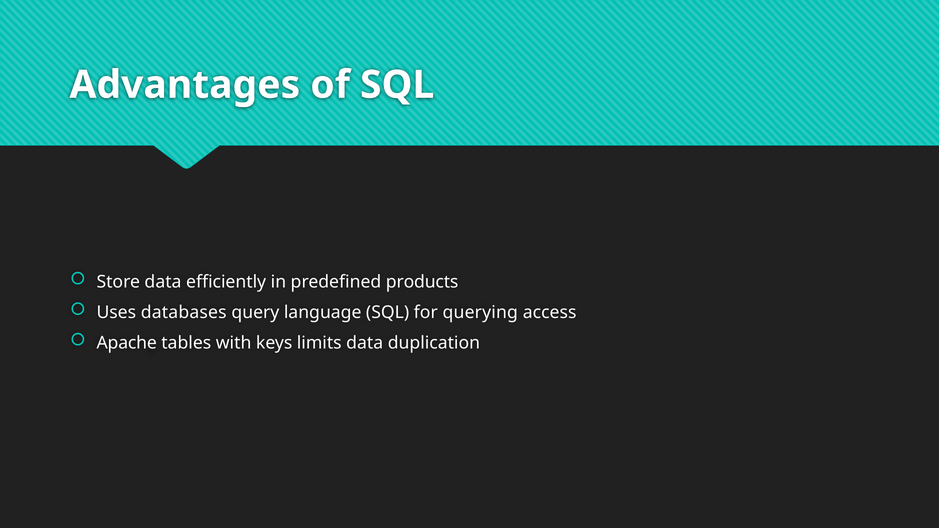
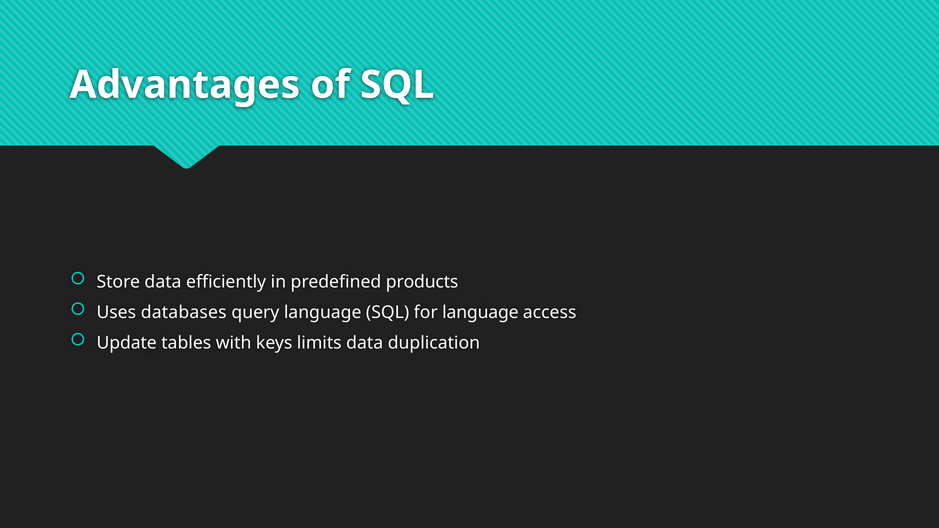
for querying: querying -> language
Apache: Apache -> Update
